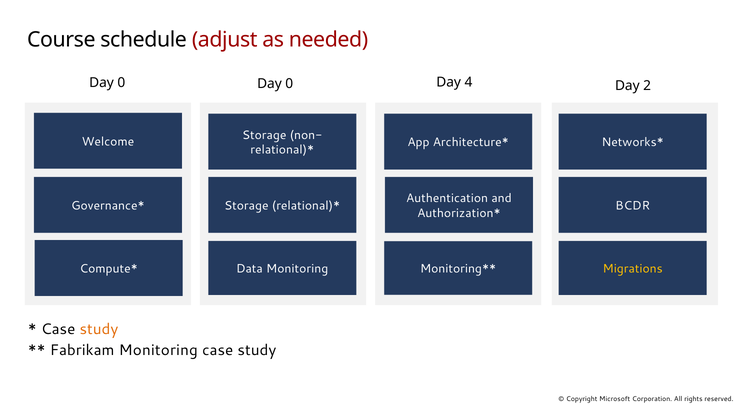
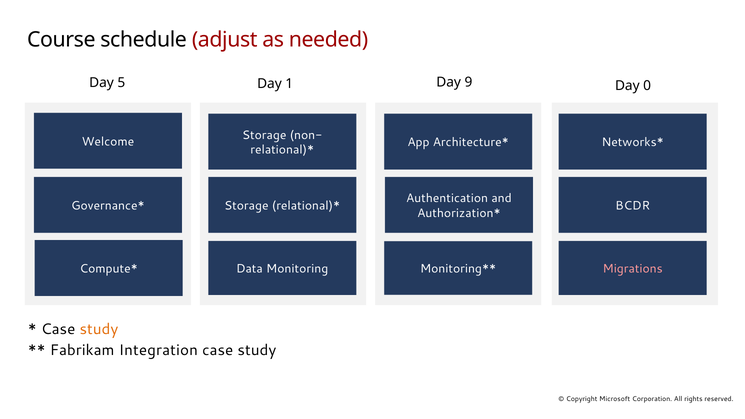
4: 4 -> 9
0 at (121, 83): 0 -> 5
0 at (289, 84): 0 -> 1
2: 2 -> 0
Migrations colour: yellow -> pink
Fabrikam Monitoring: Monitoring -> Integration
